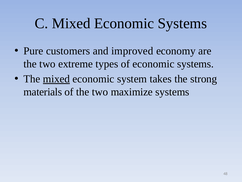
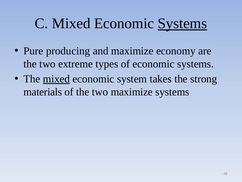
Systems at (182, 23) underline: none -> present
customers: customers -> producing
and improved: improved -> maximize
